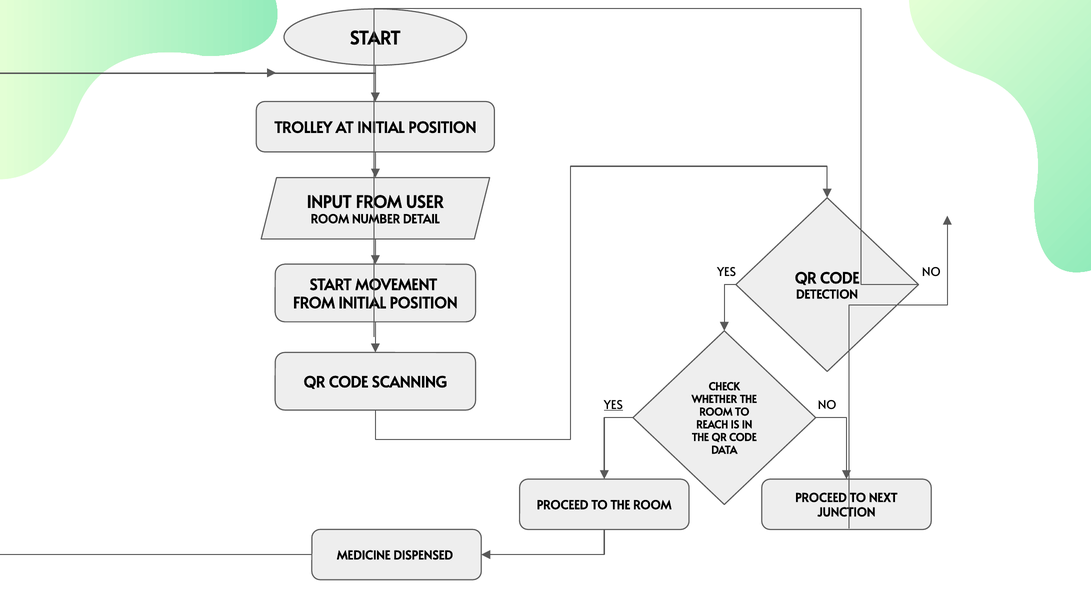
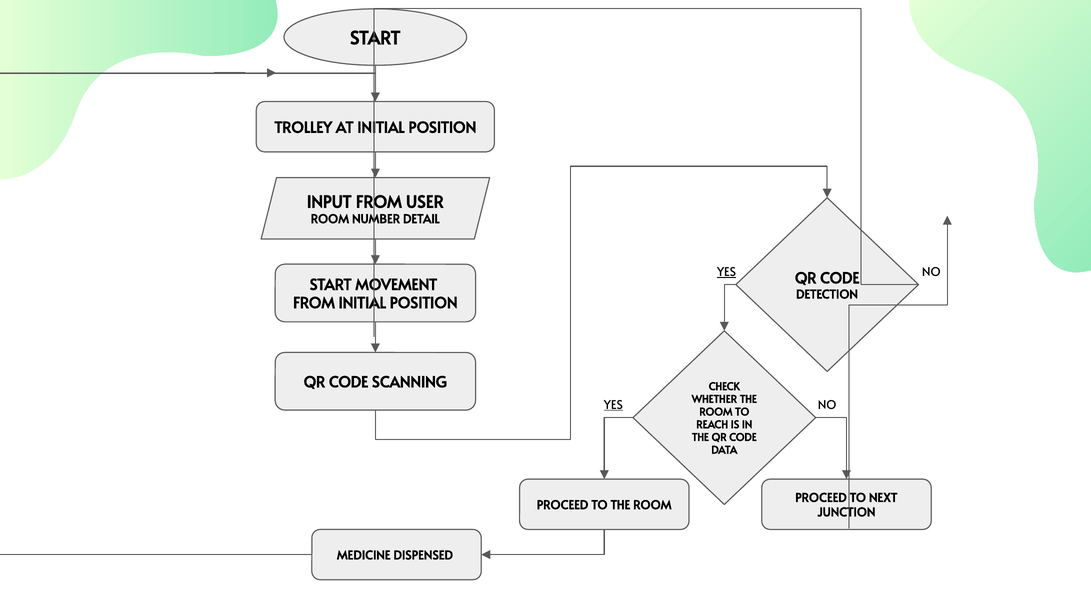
YES at (727, 273) underline: none -> present
